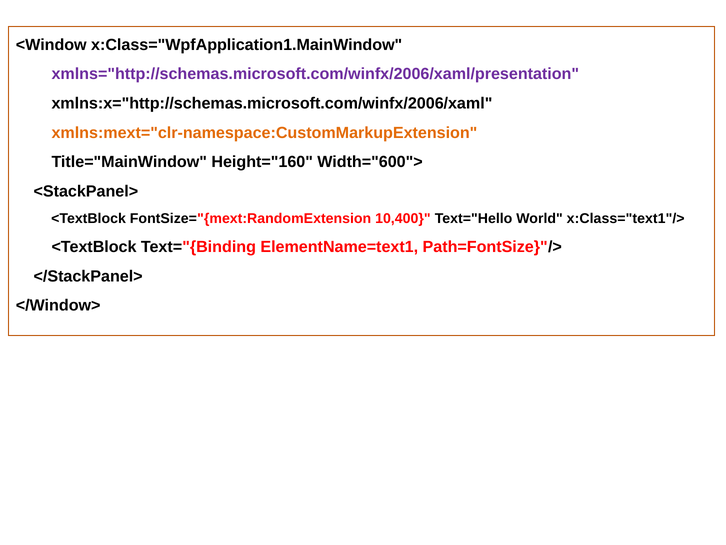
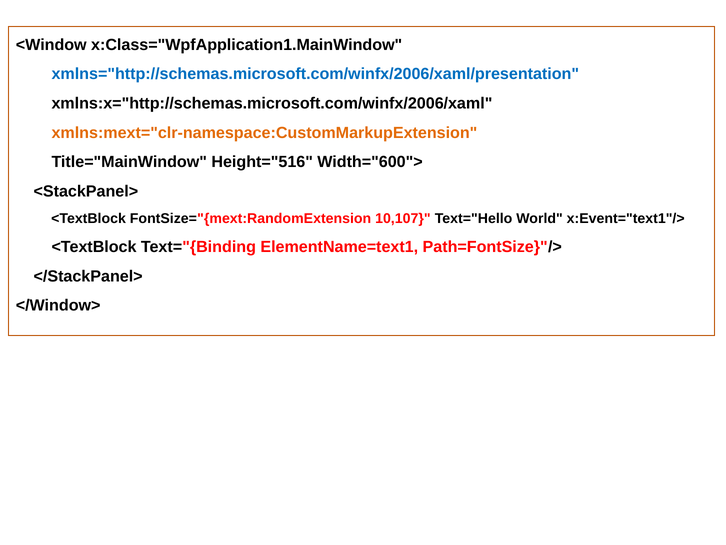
xmlns="http://schemas.microsoft.com/winfx/2006/xaml/presentation colour: purple -> blue
Height="160: Height="160 -> Height="516
10,400: 10,400 -> 10,107
x:Class="text1"/>: x:Class="text1"/> -> x:Event="text1"/>
